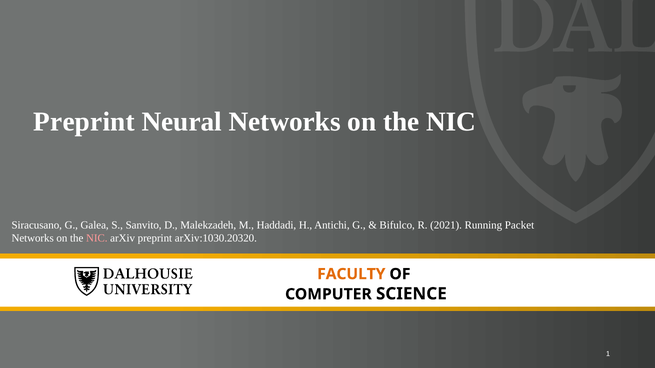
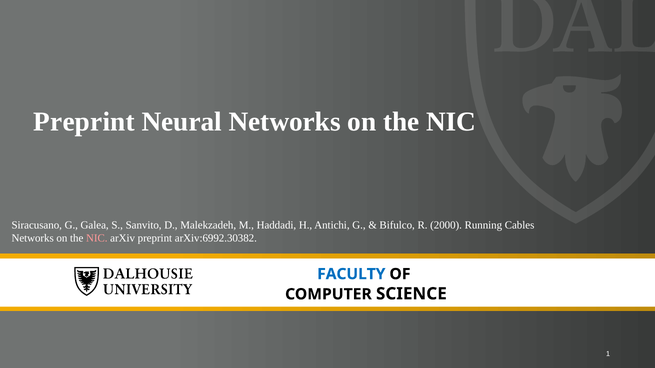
2021: 2021 -> 2000
Packet: Packet -> Cables
arXiv:1030.20320: arXiv:1030.20320 -> arXiv:6992.30382
FACULTY colour: orange -> blue
